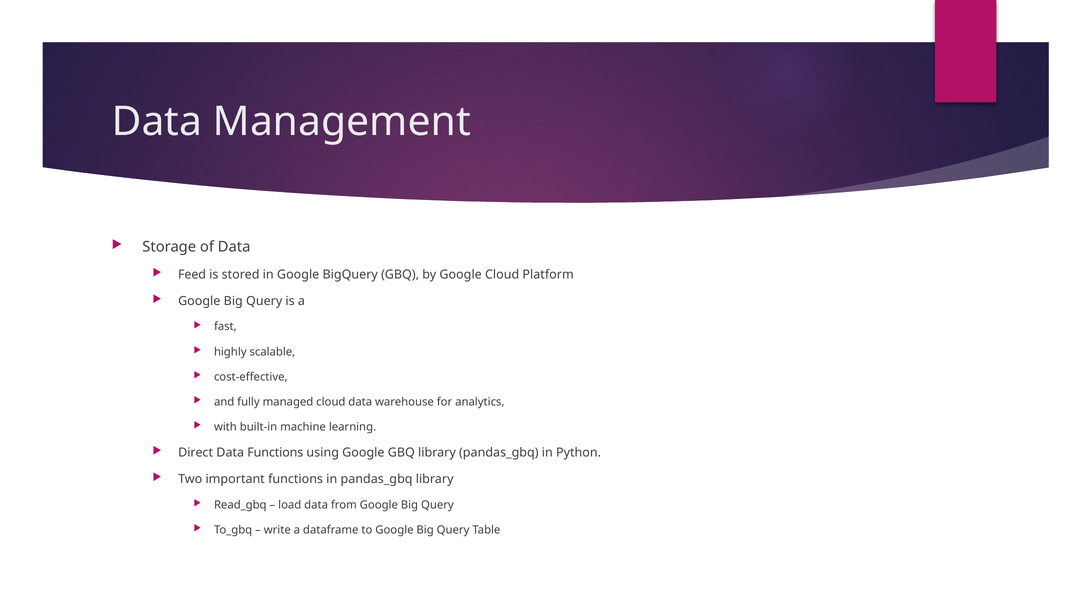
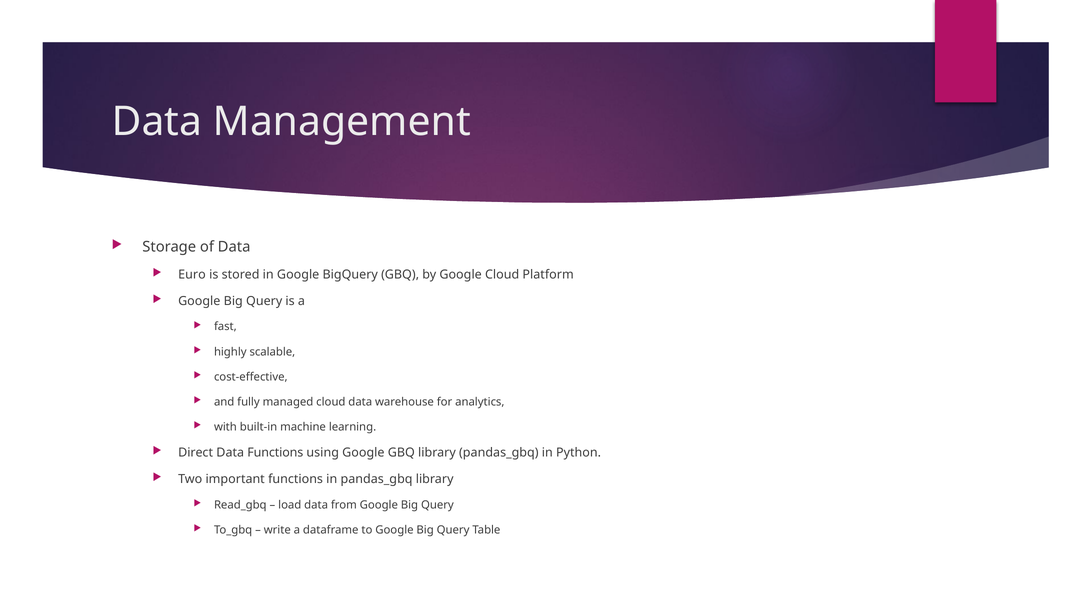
Feed: Feed -> Euro
